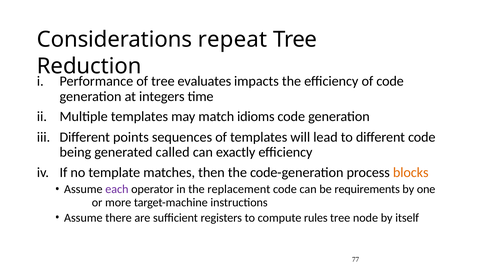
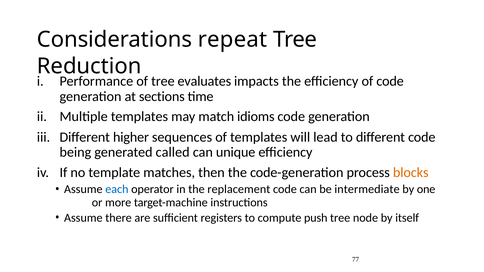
integers: integers -> sections
points: points -> higher
exactly: exactly -> unique
each colour: purple -> blue
requirements: requirements -> intermediate
rules: rules -> push
